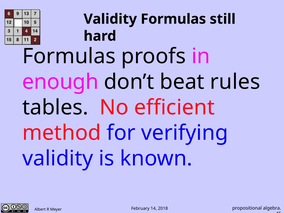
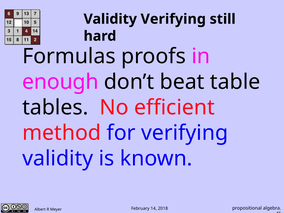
Validity Formulas: Formulas -> Verifying
rules: rules -> table
